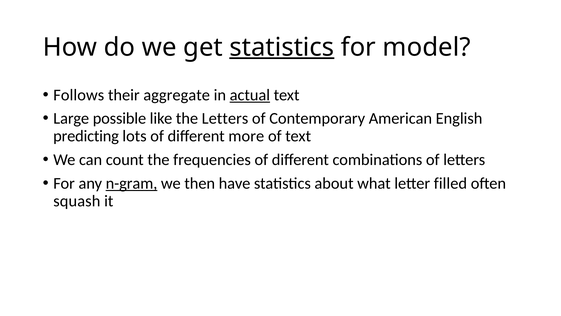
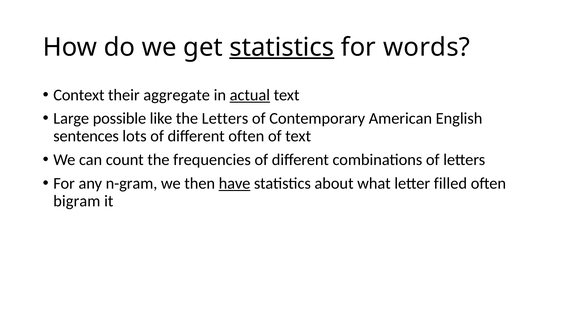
model: model -> words
Follows: Follows -> Context
predicting: predicting -> sentences
different more: more -> often
n-gram underline: present -> none
have underline: none -> present
squash: squash -> bigram
